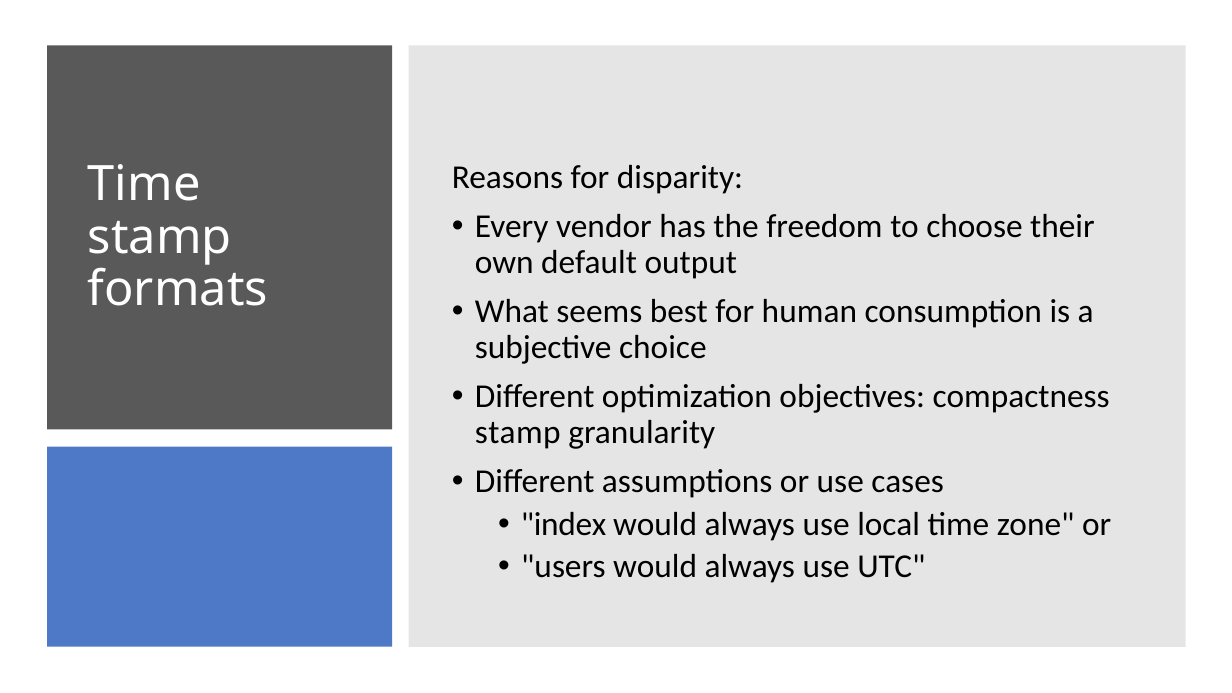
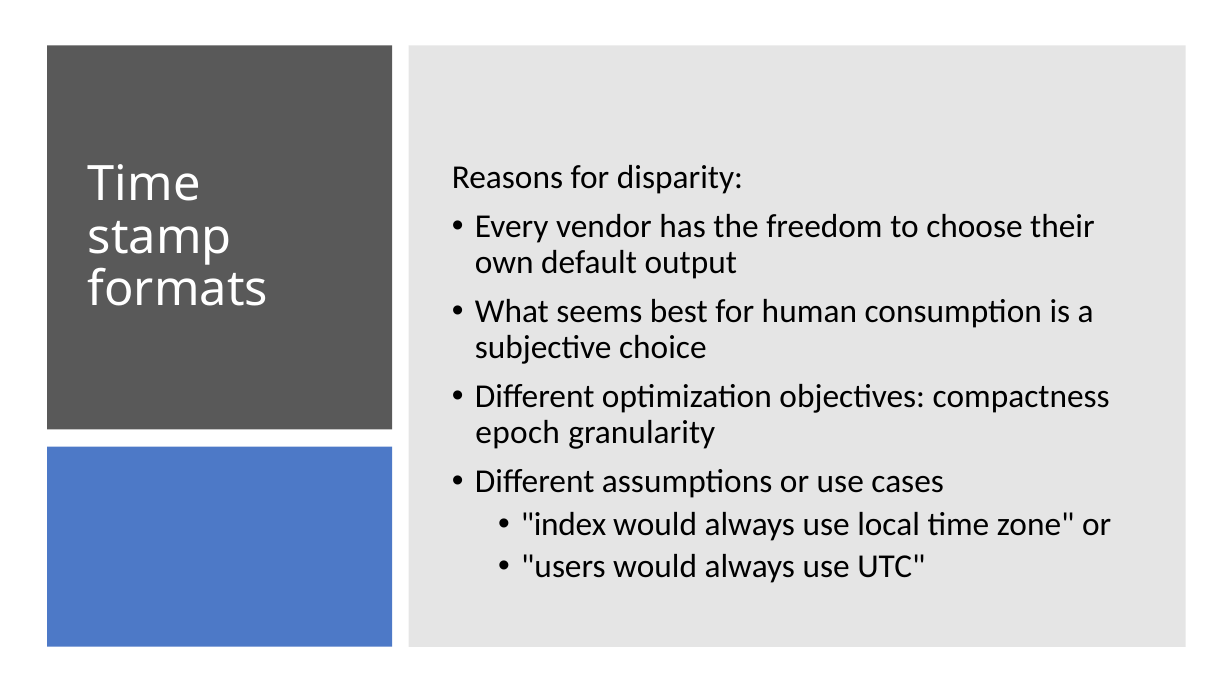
stamp at (518, 433): stamp -> epoch
